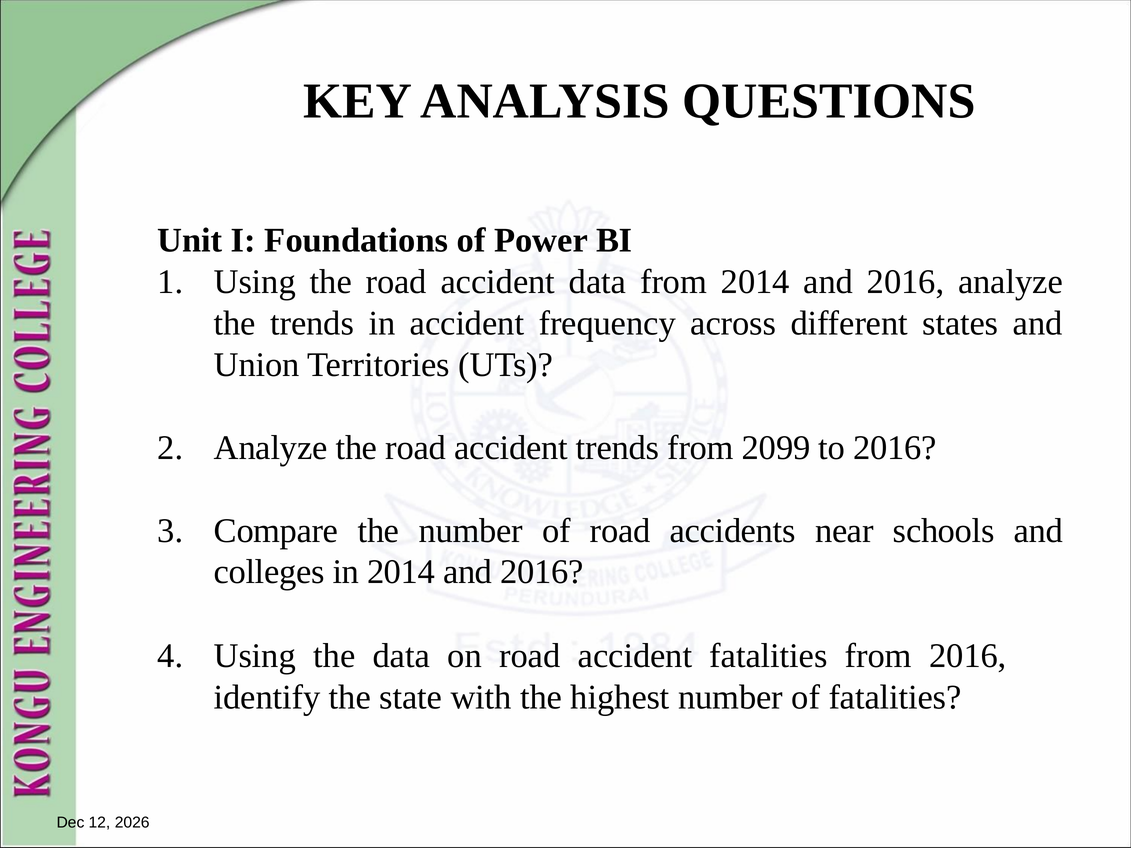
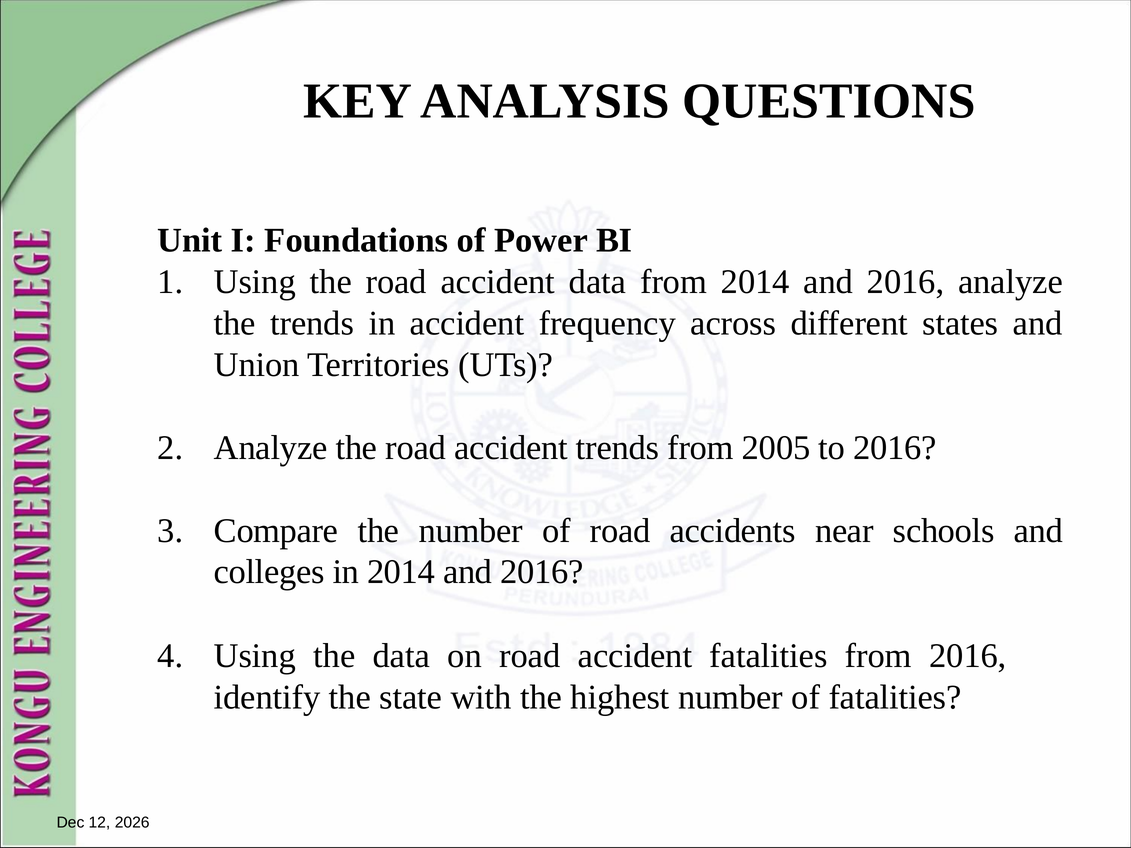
2099: 2099 -> 2005
